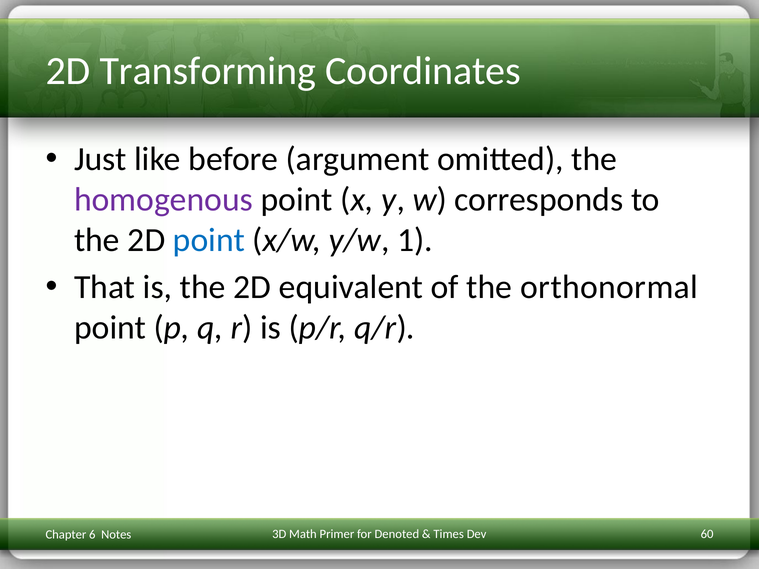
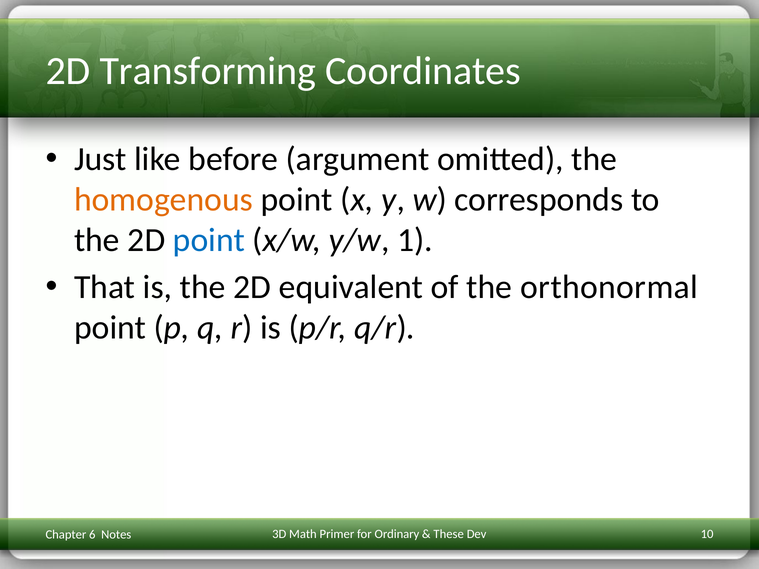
homogenous colour: purple -> orange
Denoted: Denoted -> Ordinary
Times: Times -> These
60: 60 -> 10
